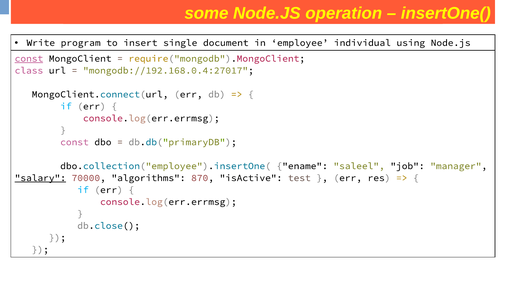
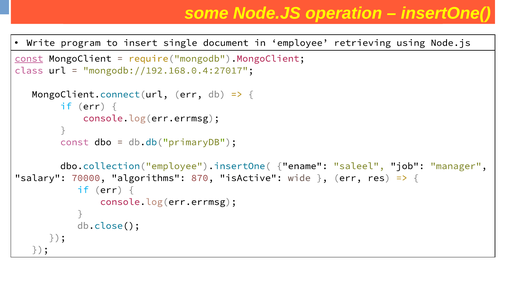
individual: individual -> retrieving
salary underline: present -> none
test: test -> wide
